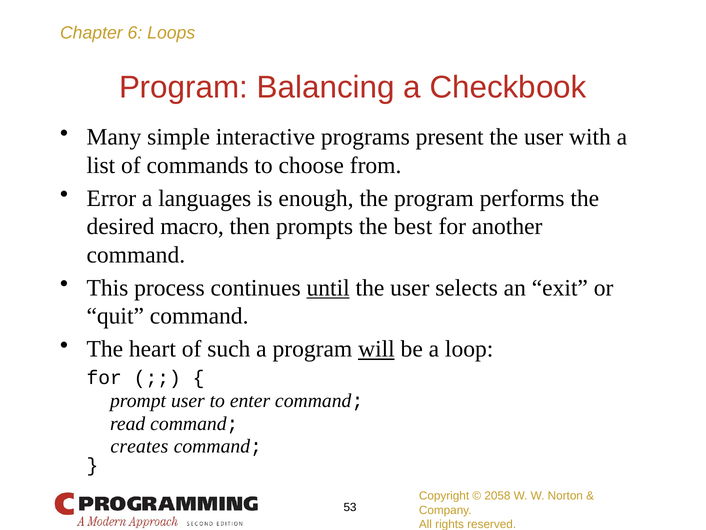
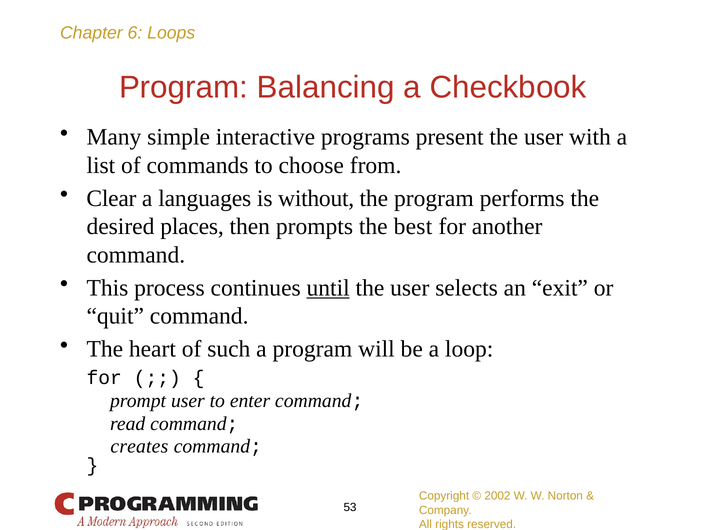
Error: Error -> Clear
enough: enough -> without
macro: macro -> places
will underline: present -> none
2058: 2058 -> 2002
